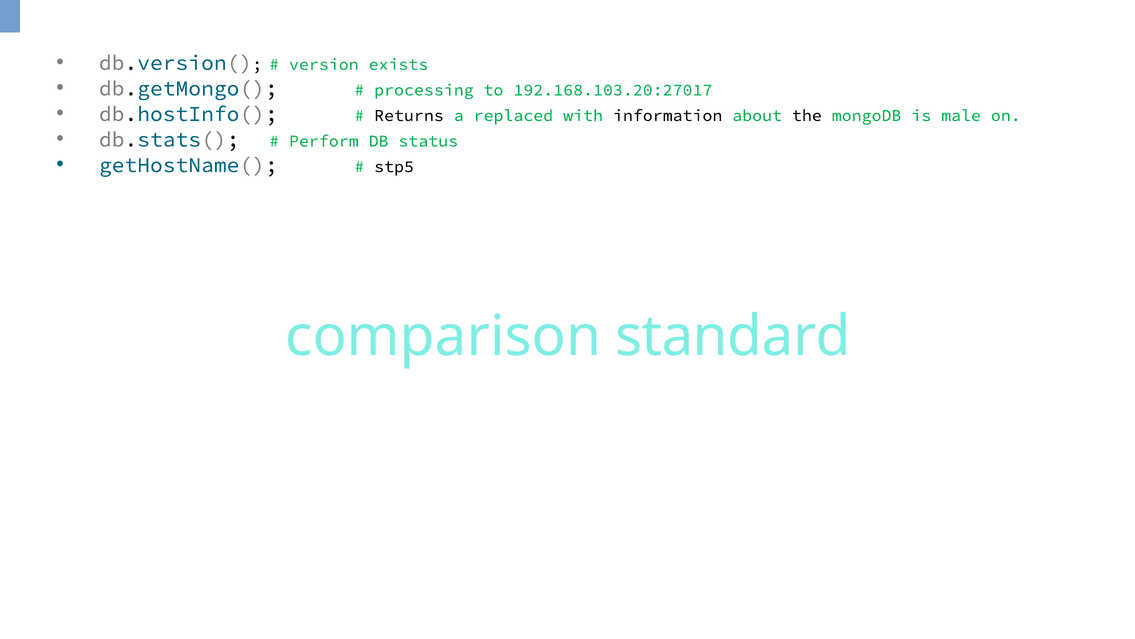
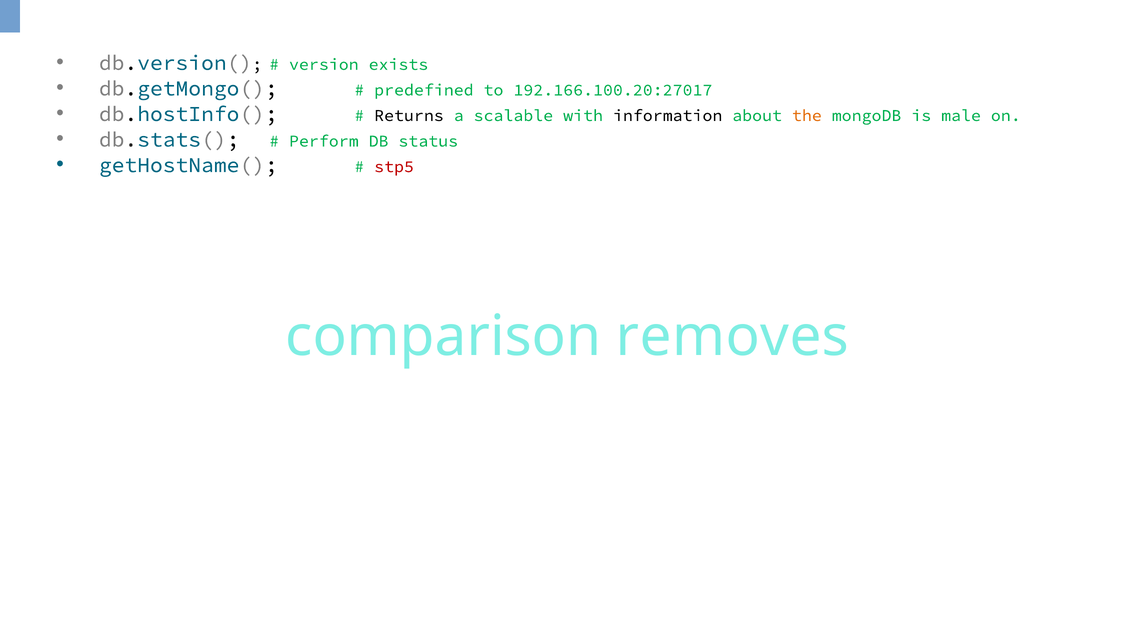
processing: processing -> predefined
192.168.103.20:27017: 192.168.103.20:27017 -> 192.166.100.20:27017
replaced: replaced -> scalable
the colour: black -> orange
stp5 colour: black -> red
standard: standard -> removes
